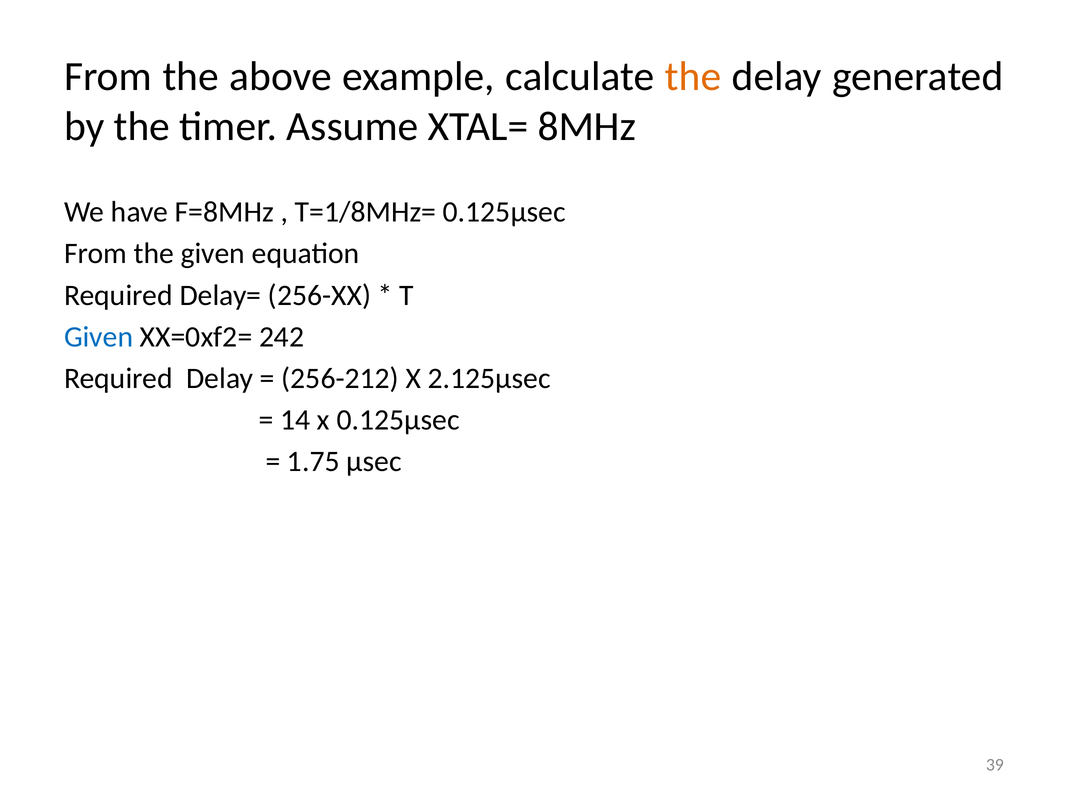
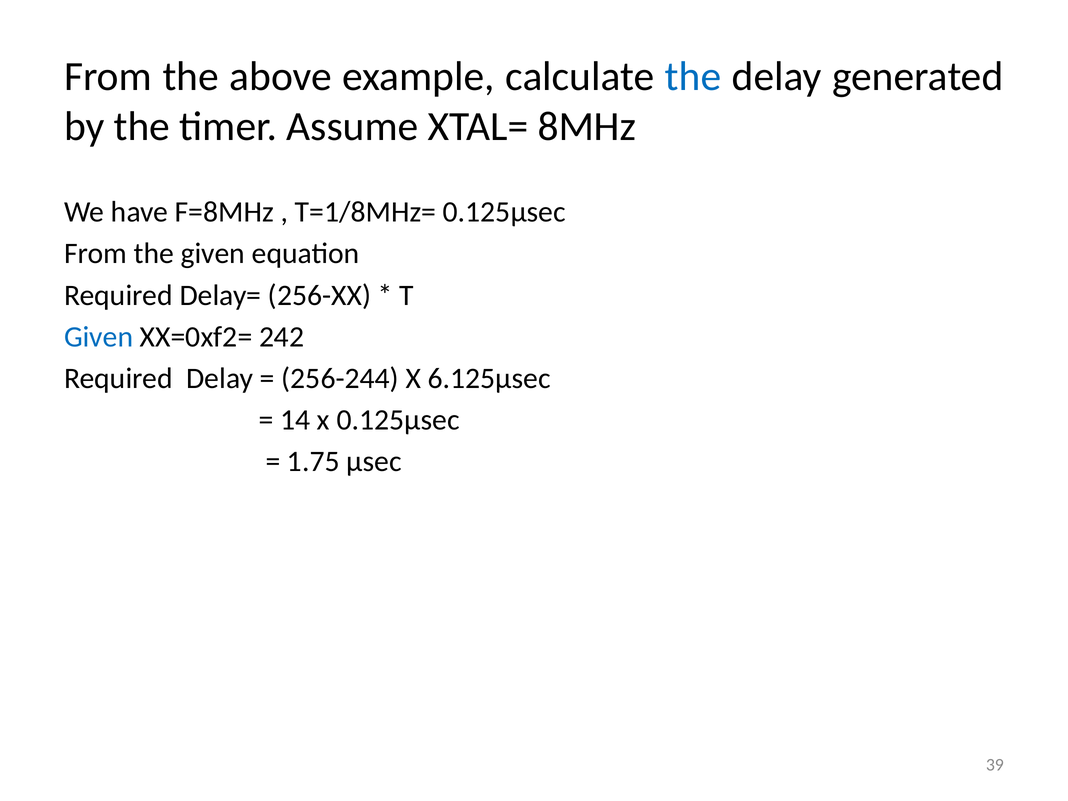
the at (693, 77) colour: orange -> blue
256-212: 256-212 -> 256-244
2.125µsec: 2.125µsec -> 6.125µsec
